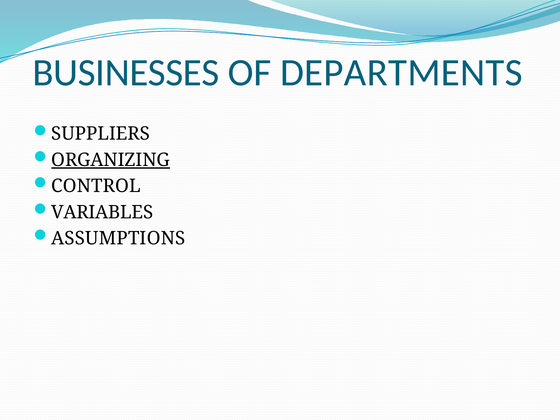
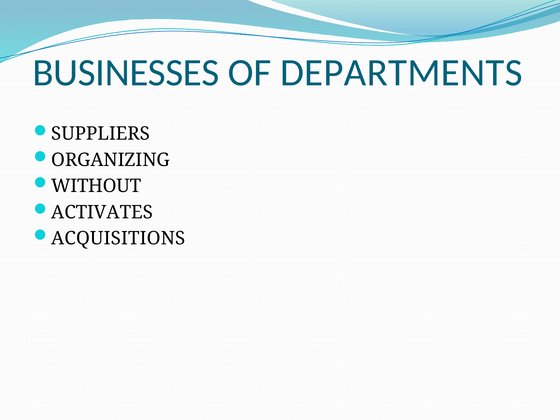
ORGANIZING underline: present -> none
CONTROL: CONTROL -> WITHOUT
VARIABLES: VARIABLES -> ACTIVATES
ASSUMPTIONS: ASSUMPTIONS -> ACQUISITIONS
